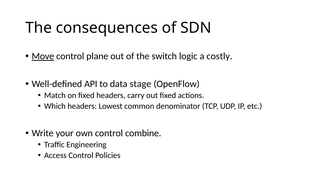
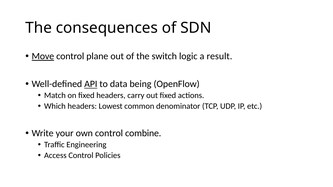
costly: costly -> result
API underline: none -> present
stage: stage -> being
